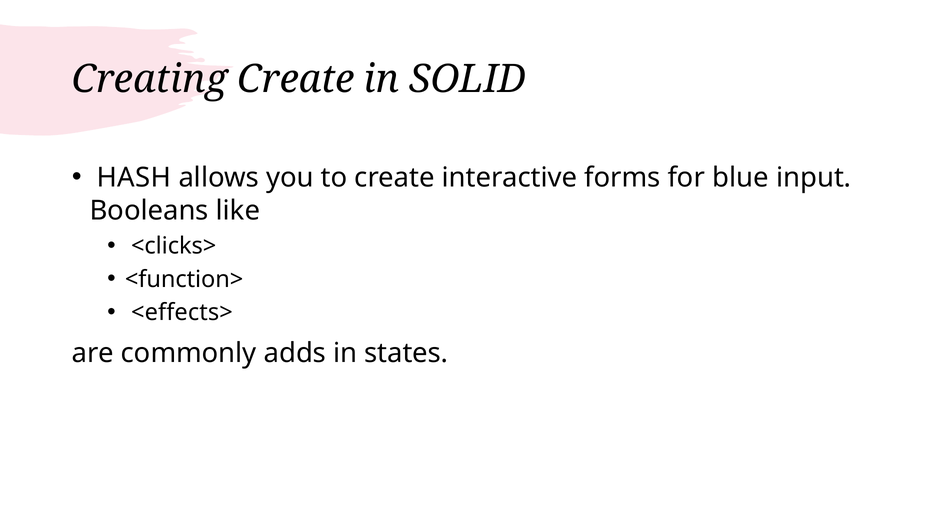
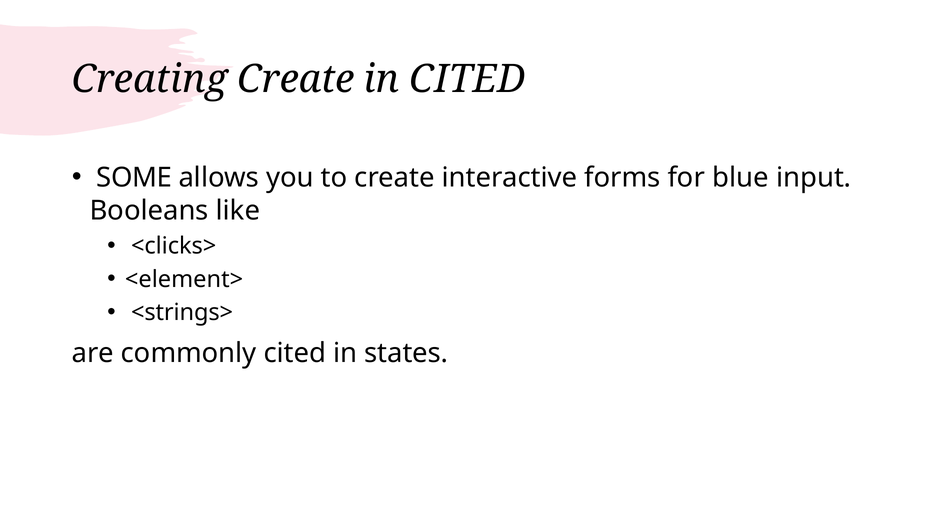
in SOLID: SOLID -> CITED
HASH: HASH -> SOME
<function>: <function> -> <element>
<effects>: <effects> -> <strings>
commonly adds: adds -> cited
